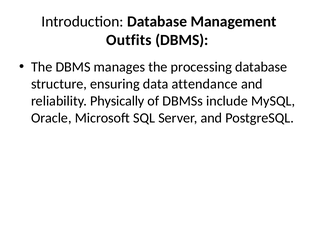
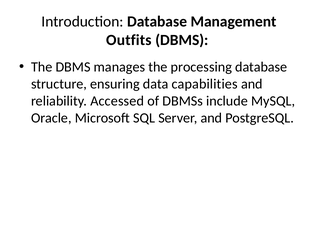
attendance: attendance -> capabilities
Physically: Physically -> Accessed
